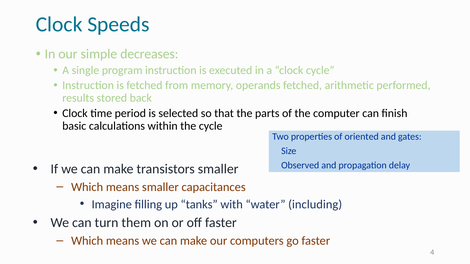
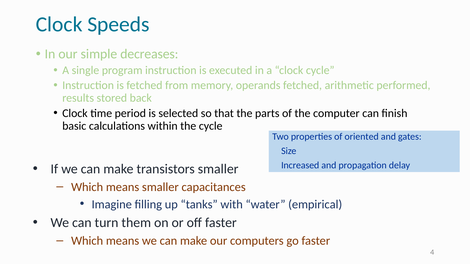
Observed: Observed -> Increased
including: including -> empirical
